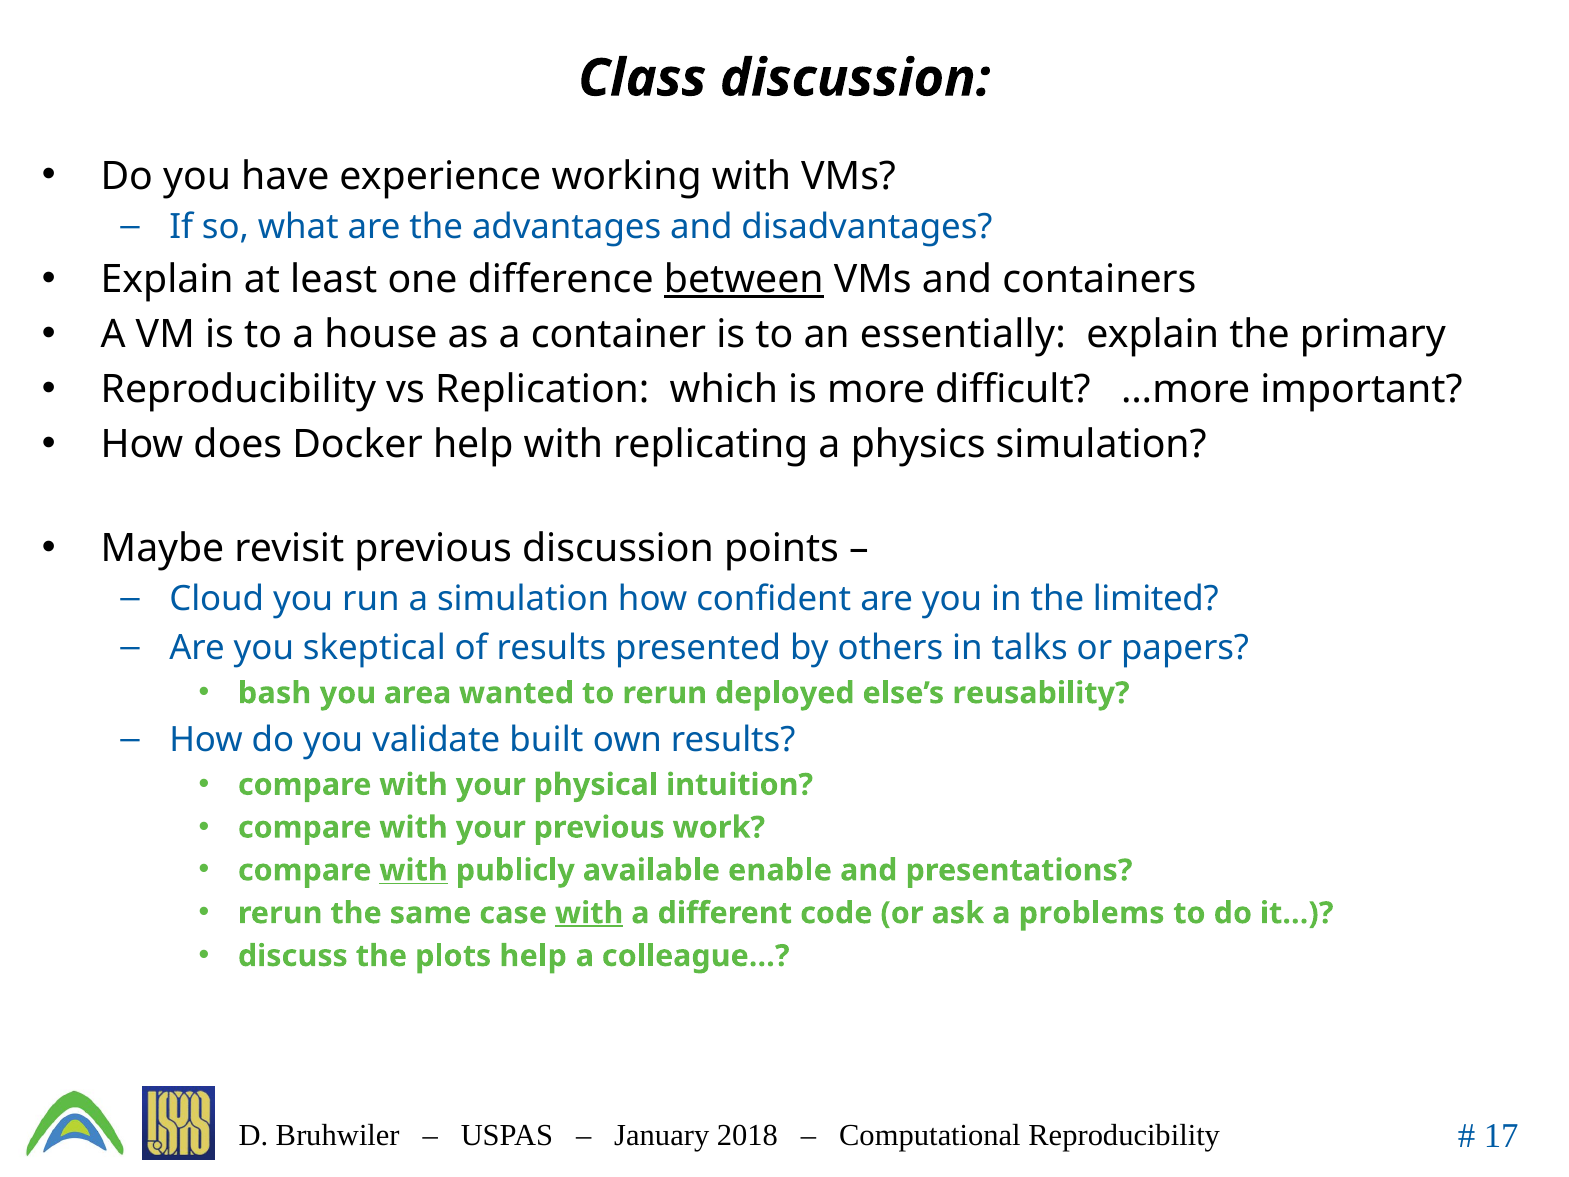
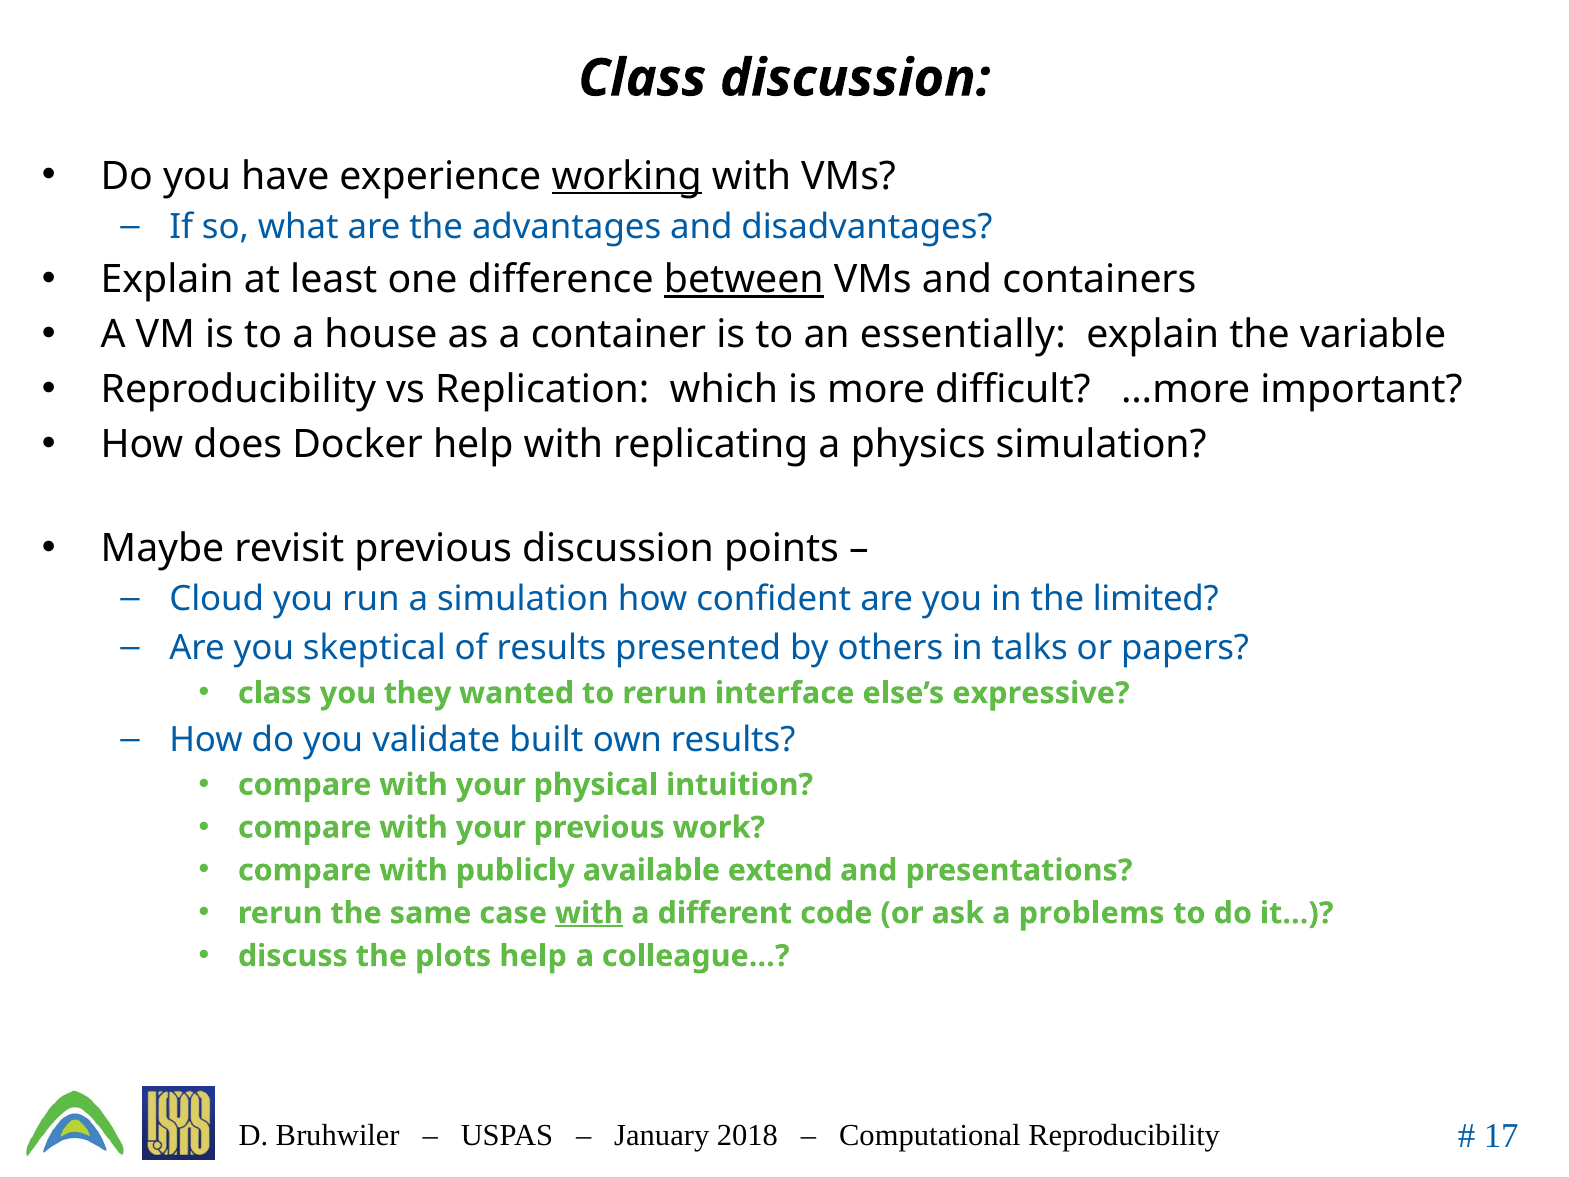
working underline: none -> present
primary: primary -> variable
bash at (275, 693): bash -> class
area: area -> they
deployed: deployed -> interface
reusability: reusability -> expressive
with at (413, 870) underline: present -> none
enable: enable -> extend
